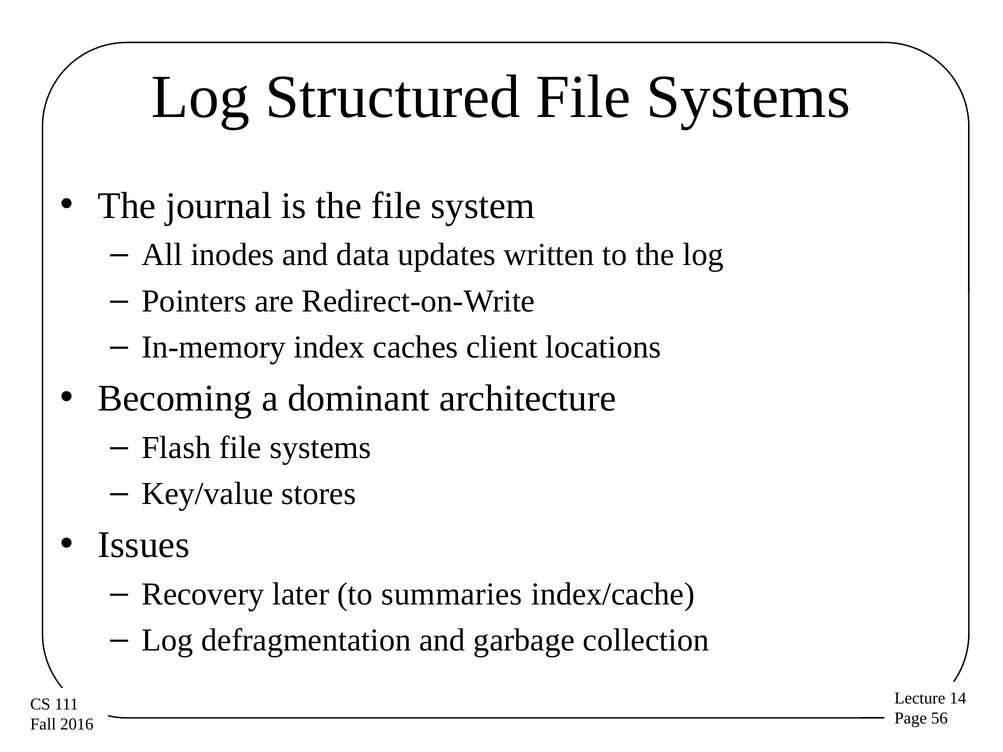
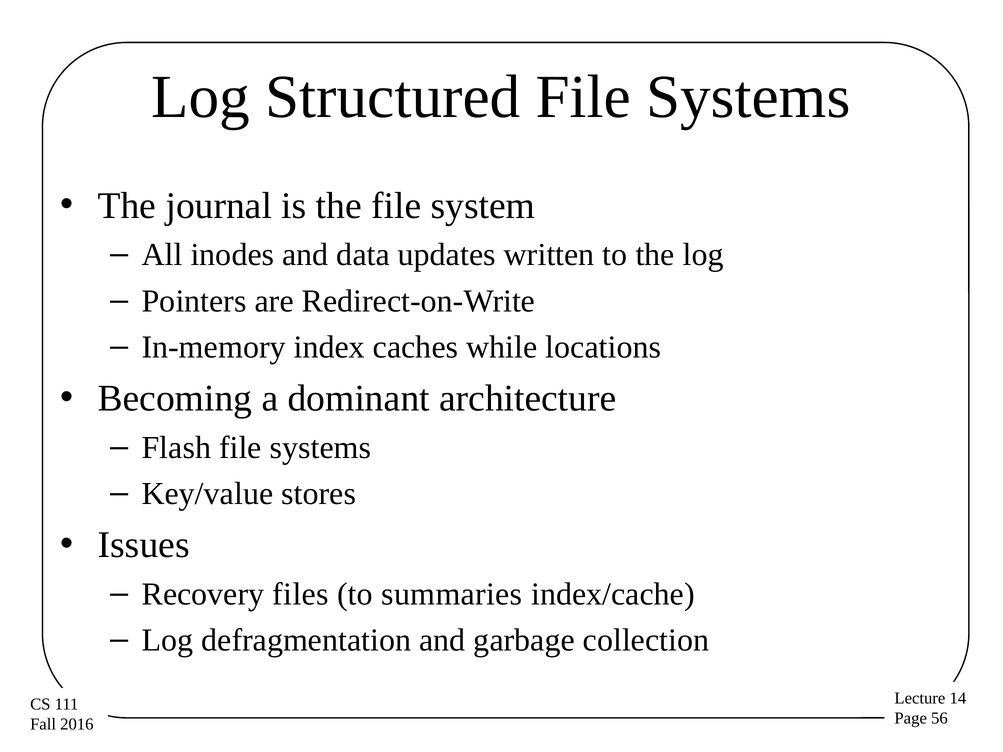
client: client -> while
later: later -> files
